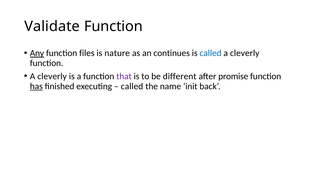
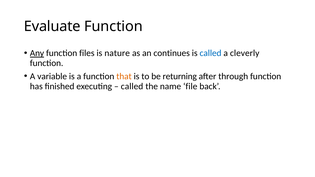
Validate: Validate -> Evaluate
cleverly at (52, 76): cleverly -> variable
that colour: purple -> orange
different: different -> returning
promise: promise -> through
has underline: present -> none
init: init -> file
